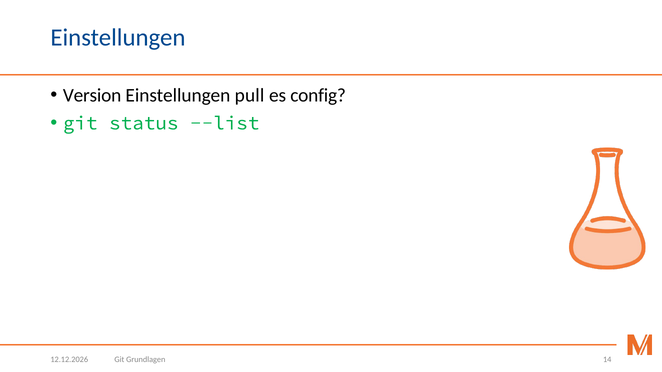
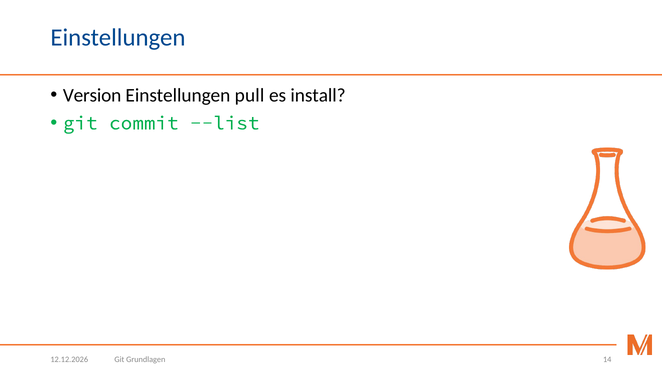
config: config -> install
status: status -> commit
